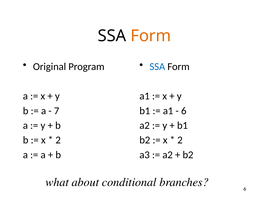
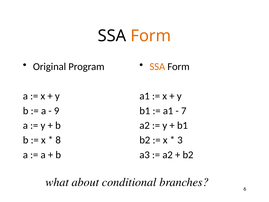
SSA at (157, 67) colour: blue -> orange
7: 7 -> 9
6 at (184, 111): 6 -> 7
2 at (58, 140): 2 -> 8
2 at (180, 140): 2 -> 3
